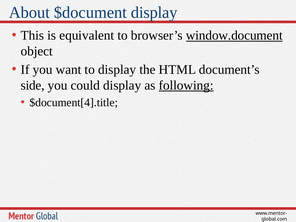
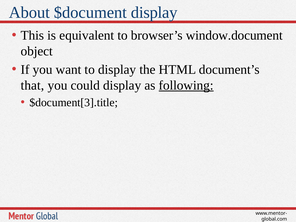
window.document underline: present -> none
side: side -> that
$document[4].title: $document[4].title -> $document[3].title
